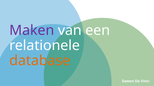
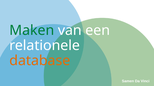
Maken colour: purple -> green
